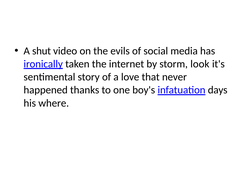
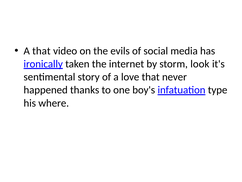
A shut: shut -> that
days: days -> type
